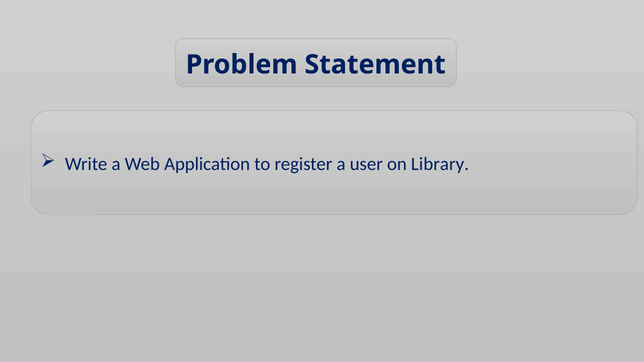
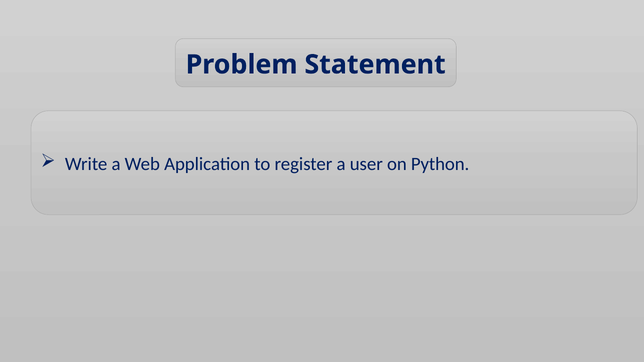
Library: Library -> Python
